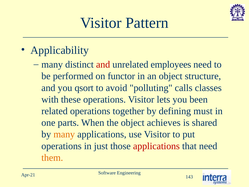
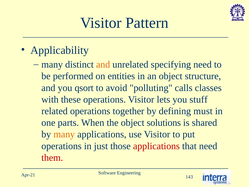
and at (103, 64) colour: red -> orange
employees: employees -> specifying
functor: functor -> entities
been: been -> stuff
achieves: achieves -> solutions
them colour: orange -> red
